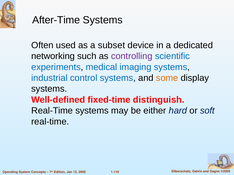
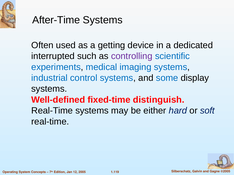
subset: subset -> getting
networking: networking -> interrupted
some colour: orange -> blue
